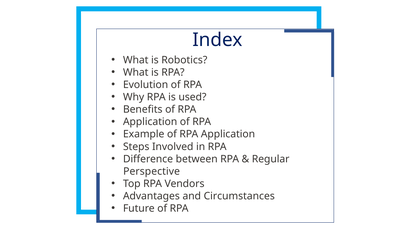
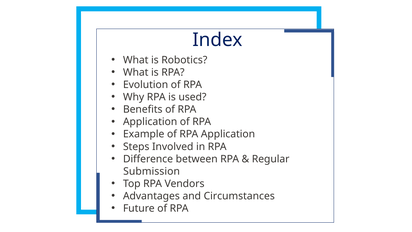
Perspective: Perspective -> Submission
